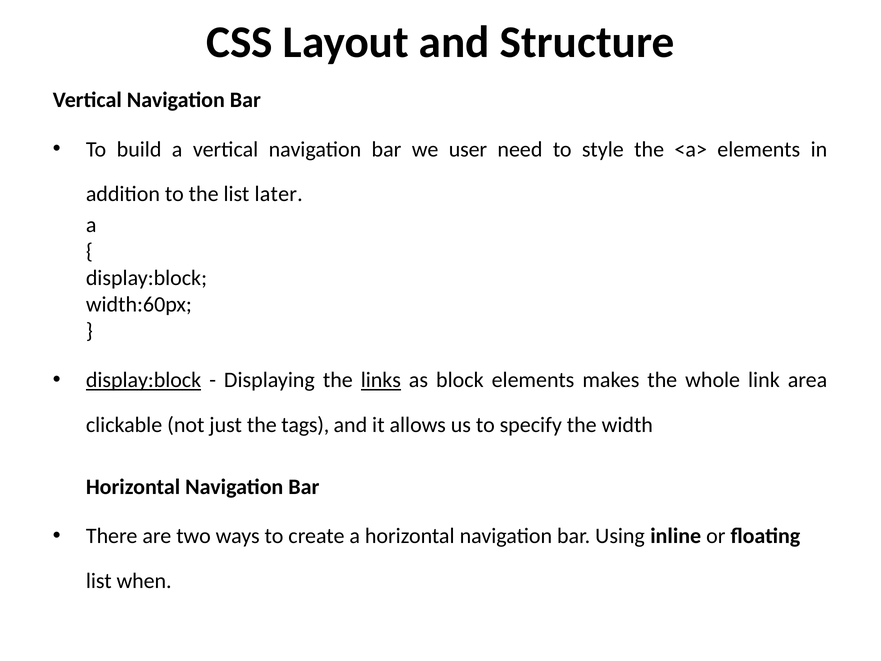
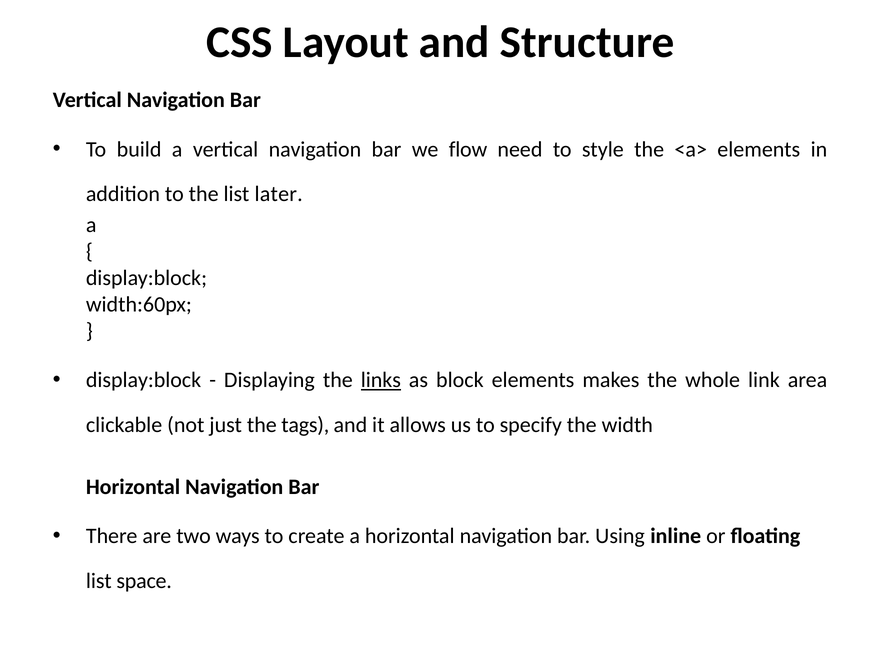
user: user -> flow
display:block at (144, 380) underline: present -> none
when: when -> space
